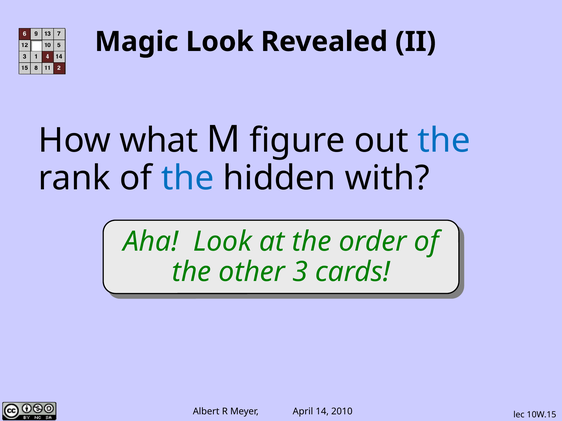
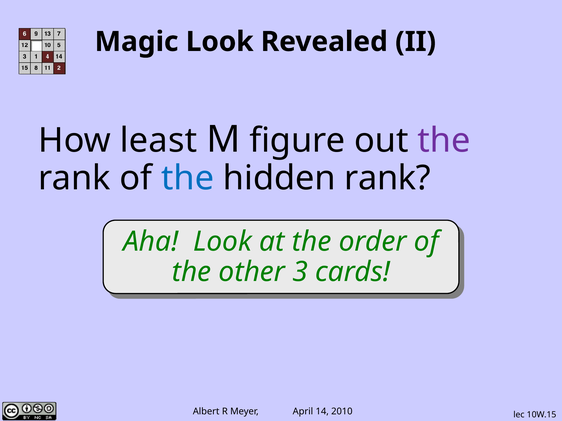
what: what -> least
the at (444, 141) colour: blue -> purple
hidden with: with -> rank
